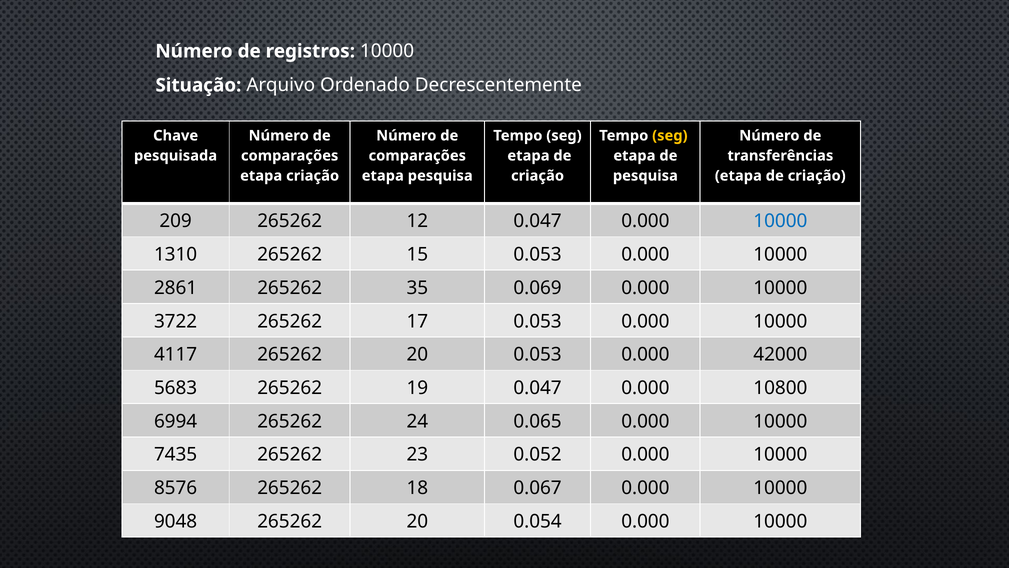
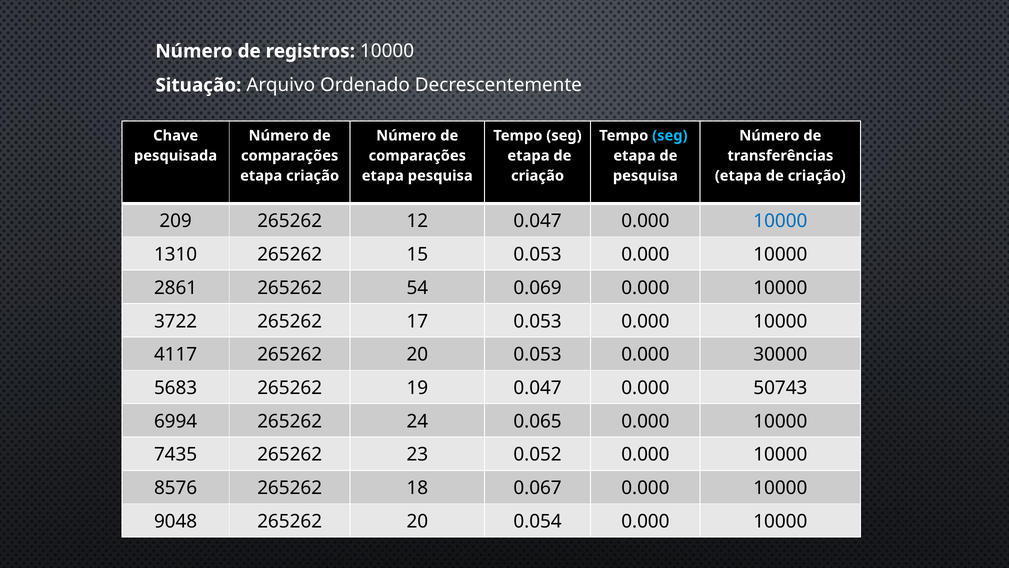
seg at (670, 136) colour: yellow -> light blue
35: 35 -> 54
42000: 42000 -> 30000
10800: 10800 -> 50743
